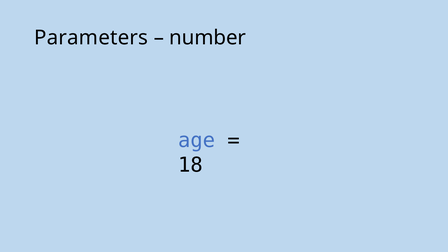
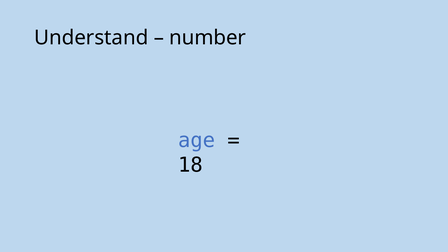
Parameters: Parameters -> Understand
